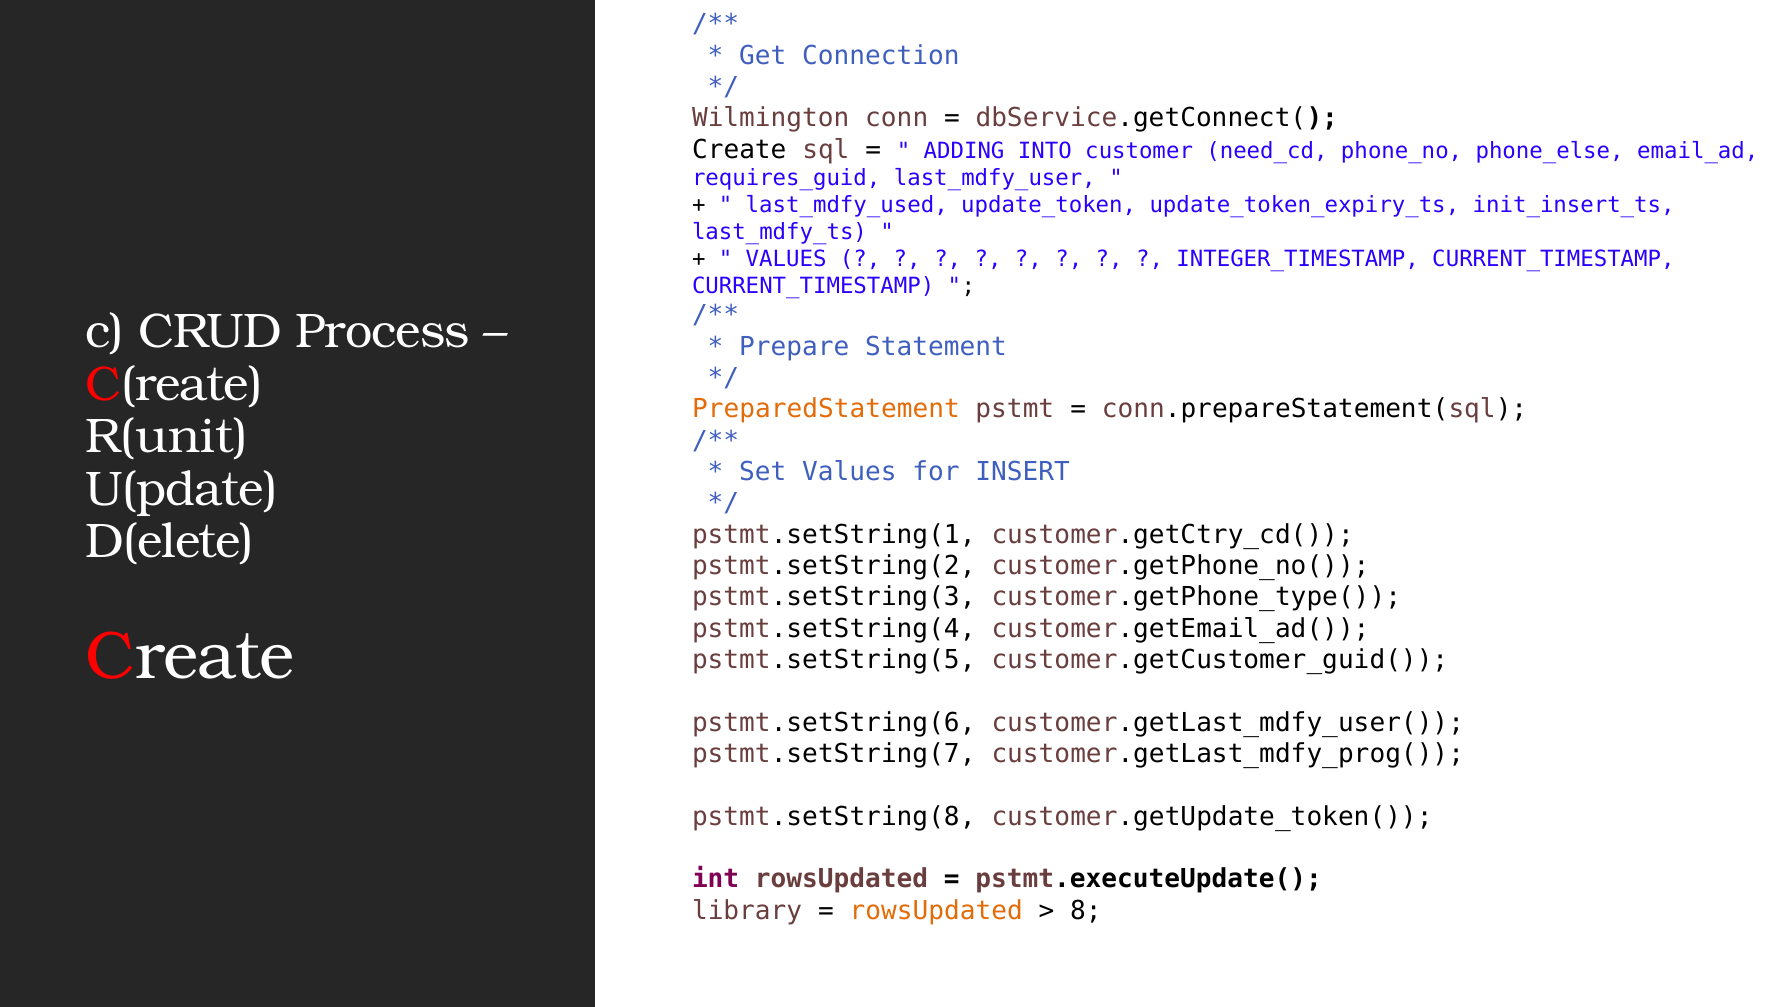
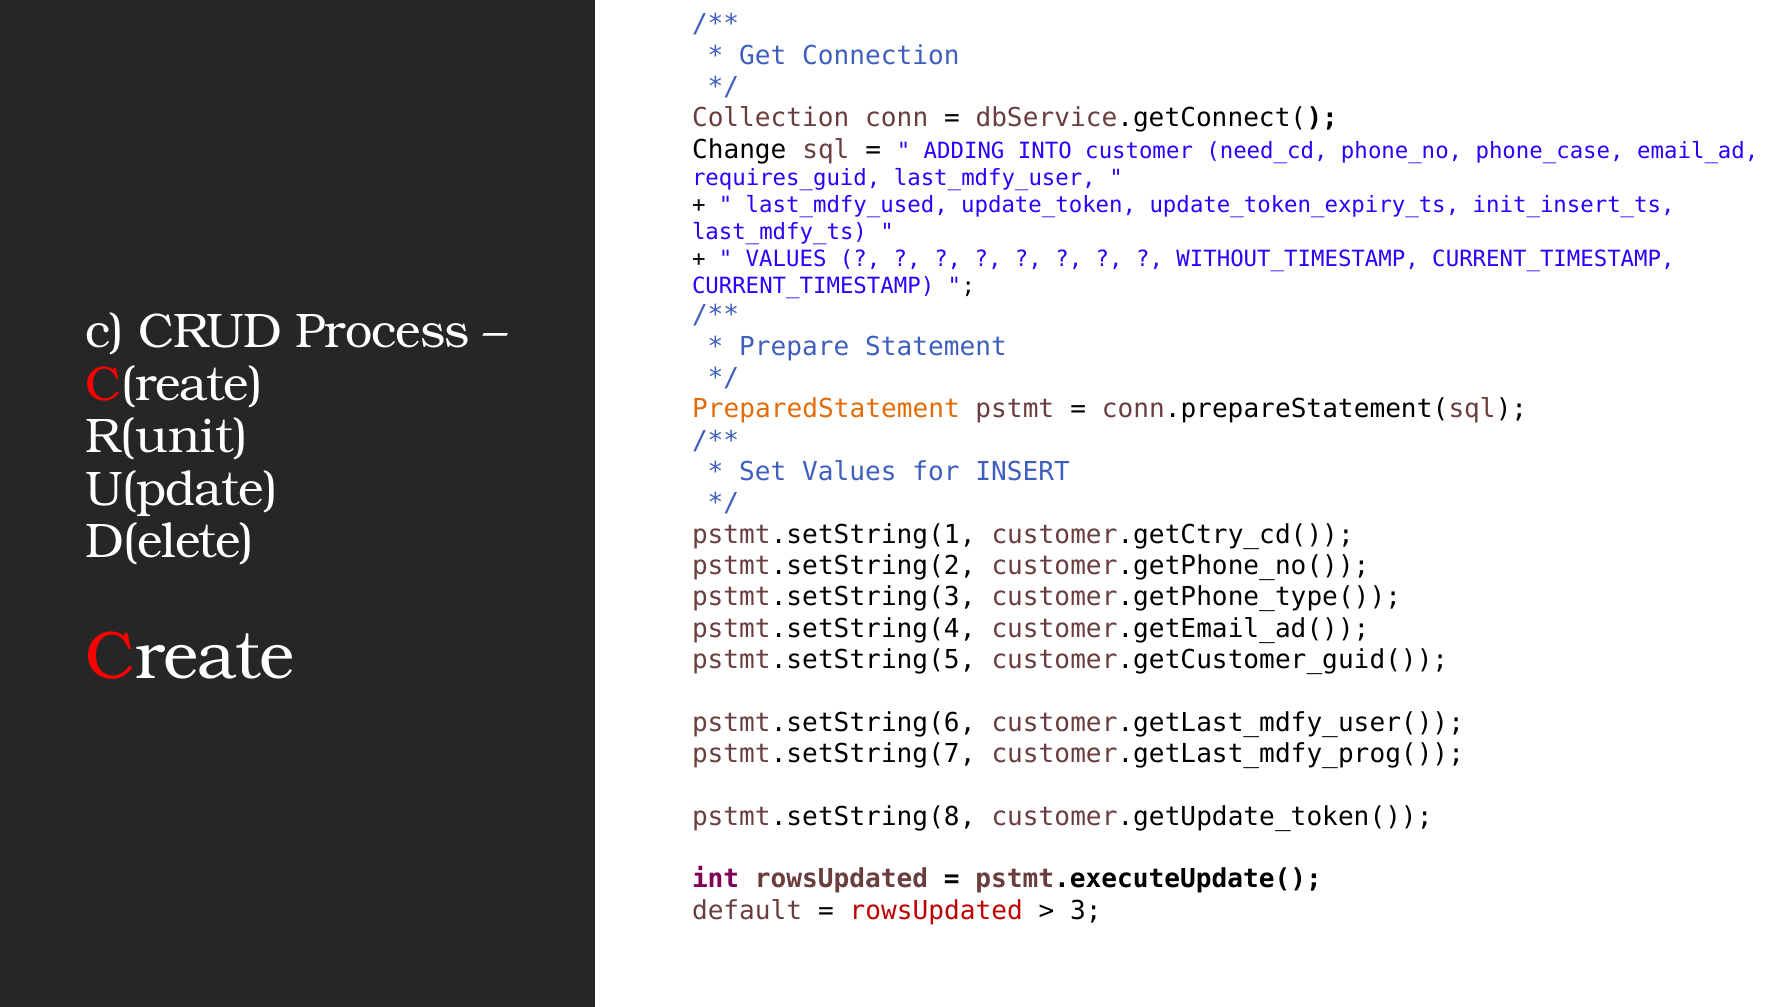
Wilmington: Wilmington -> Collection
Create at (739, 150): Create -> Change
phone_else: phone_else -> phone_case
INTEGER_TIMESTAMP: INTEGER_TIMESTAMP -> WITHOUT_TIMESTAMP
library: library -> default
rowsUpdated at (936, 911) colour: orange -> red
8: 8 -> 3
